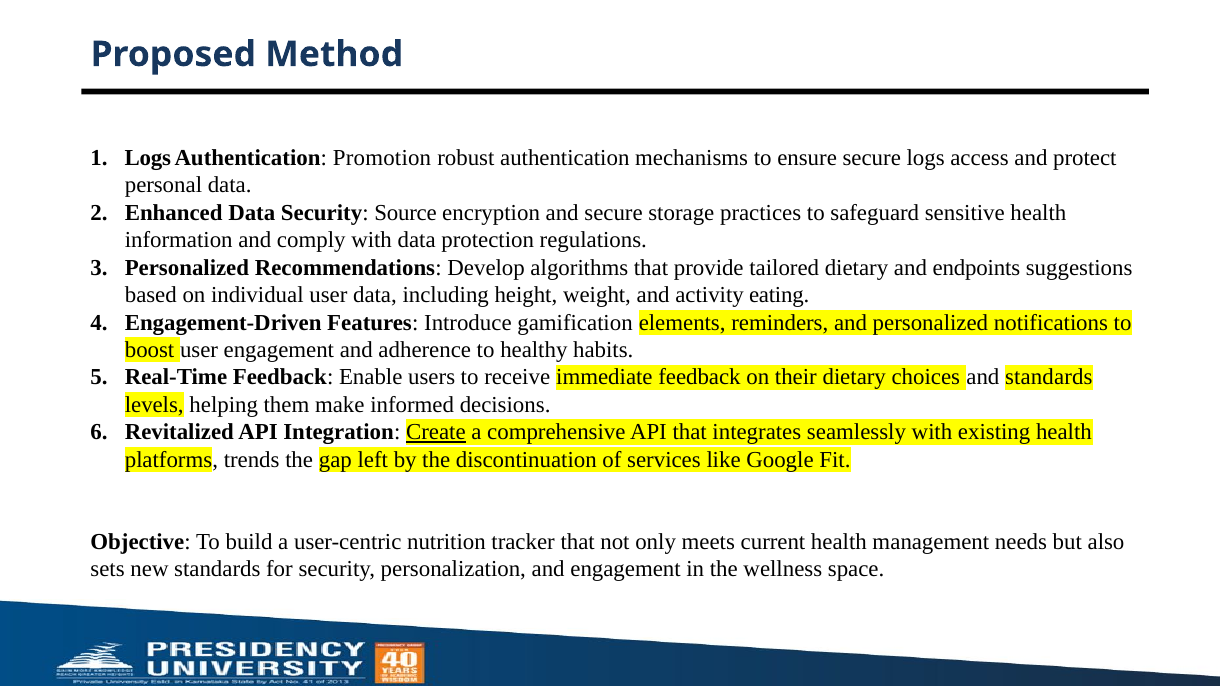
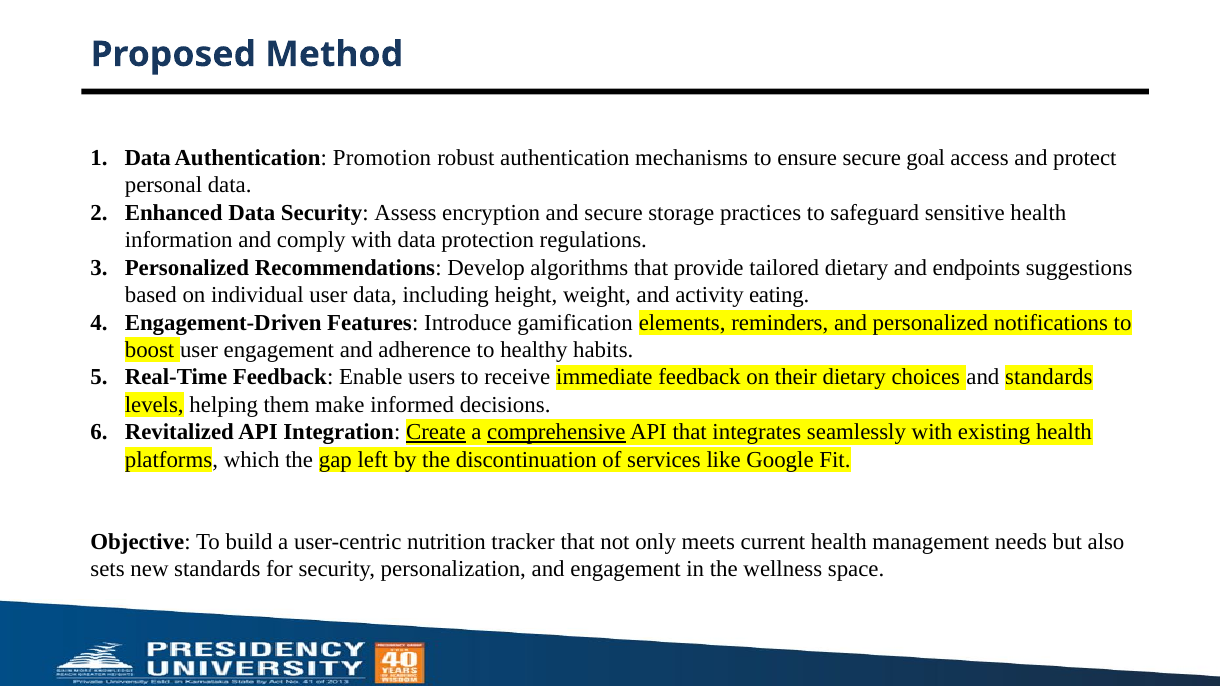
Logs at (148, 158): Logs -> Data
secure logs: logs -> goal
Source: Source -> Assess
comprehensive underline: none -> present
trends: trends -> which
